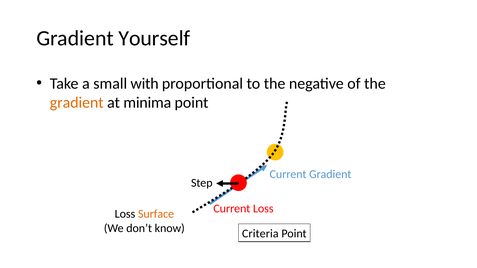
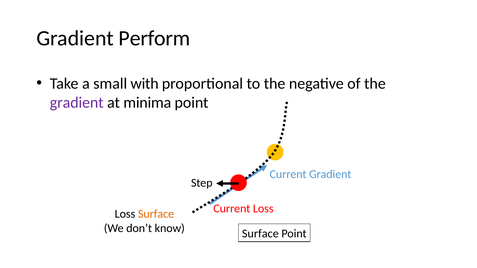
Yourself: Yourself -> Perform
gradient at (77, 103) colour: orange -> purple
Criteria at (260, 234): Criteria -> Surface
